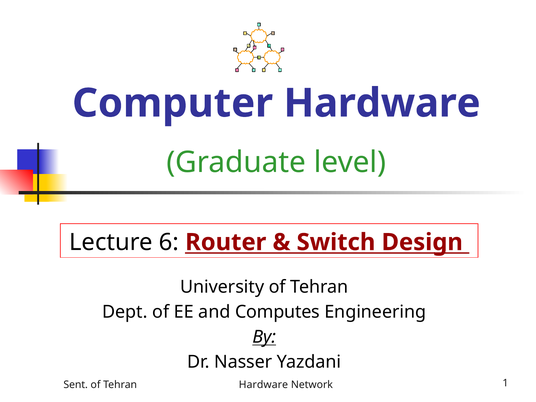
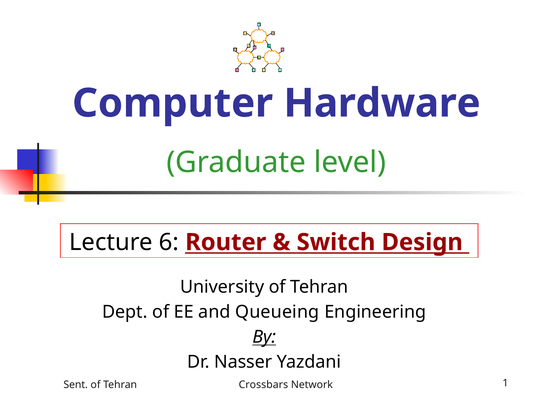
Computes: Computes -> Queueing
Tehran Hardware: Hardware -> Crossbars
